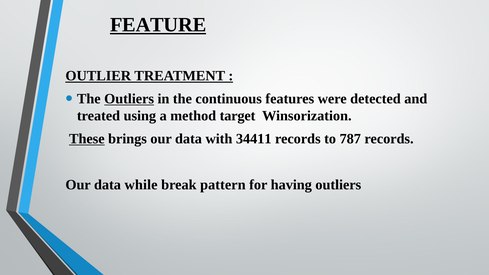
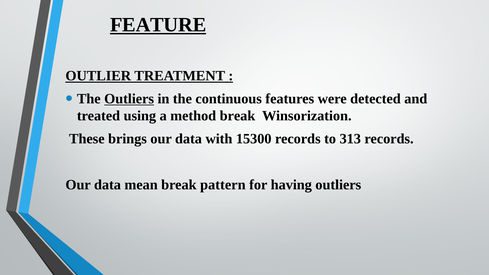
method target: target -> break
These underline: present -> none
34411: 34411 -> 15300
787: 787 -> 313
while: while -> mean
